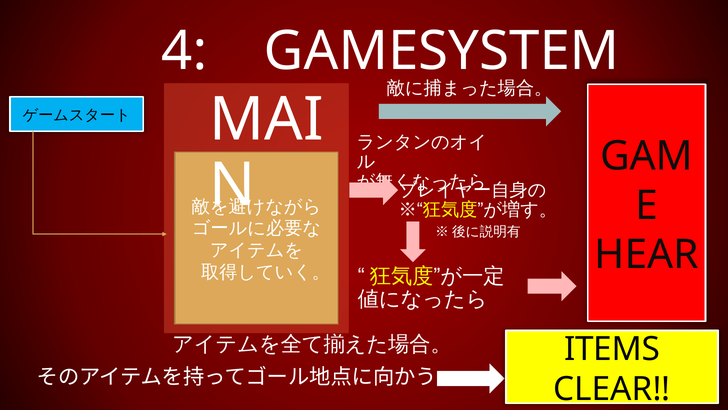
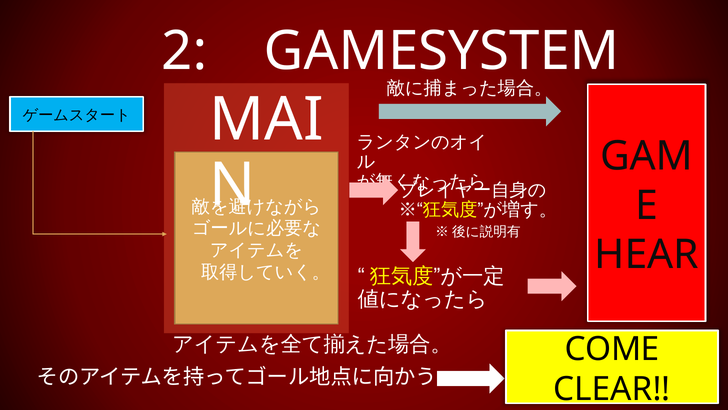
4: 4 -> 2
ITEMS: ITEMS -> COME
